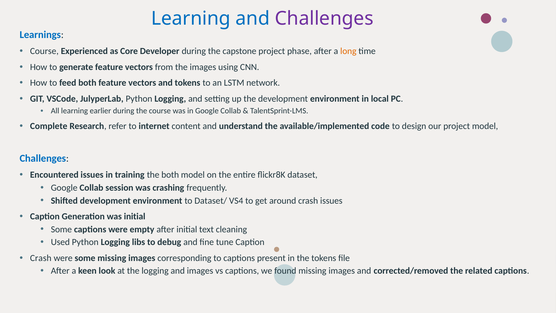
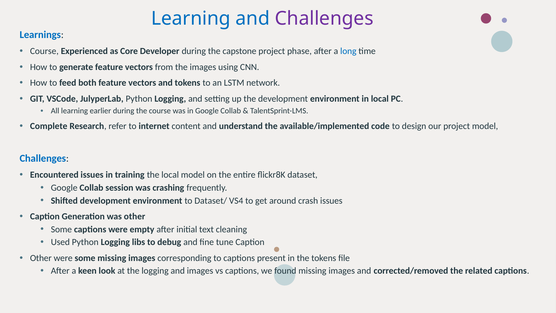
long colour: orange -> blue
the both: both -> local
was initial: initial -> other
Crash at (41, 258): Crash -> Other
